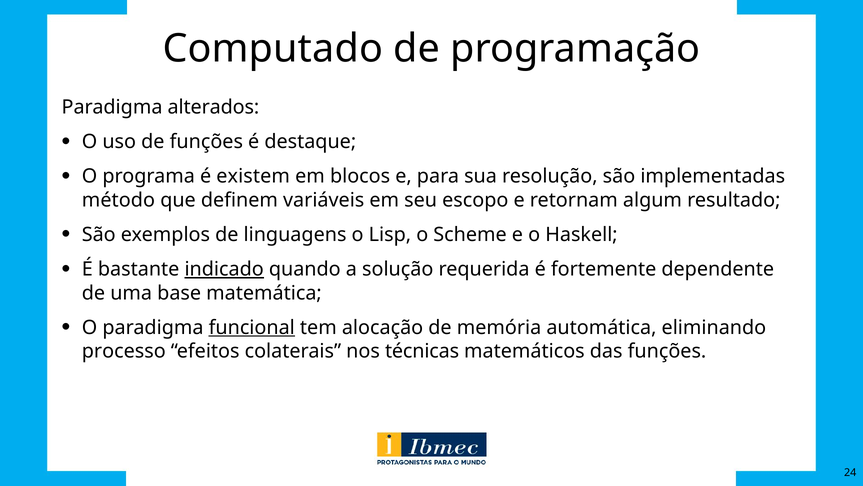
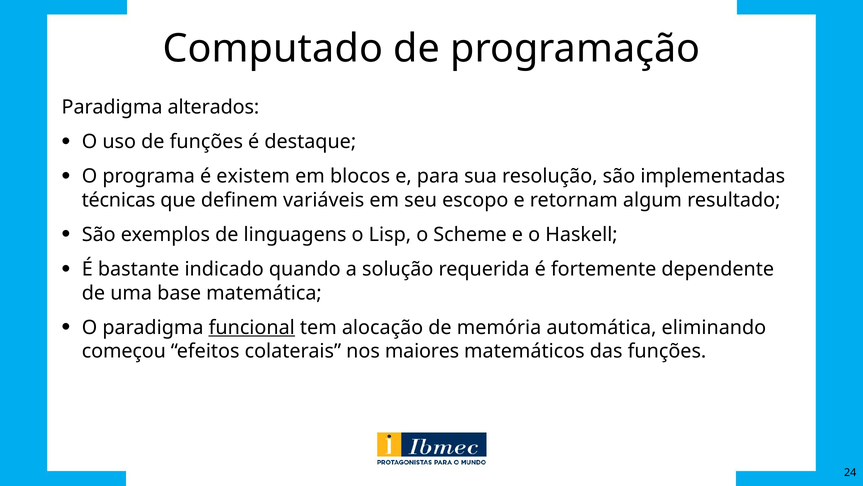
método: método -> técnicas
indicado underline: present -> none
processo: processo -> começou
técnicas: técnicas -> maiores
